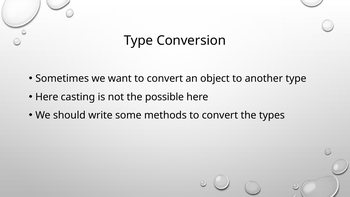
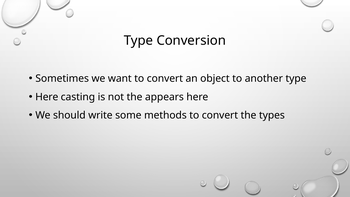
possible: possible -> appears
